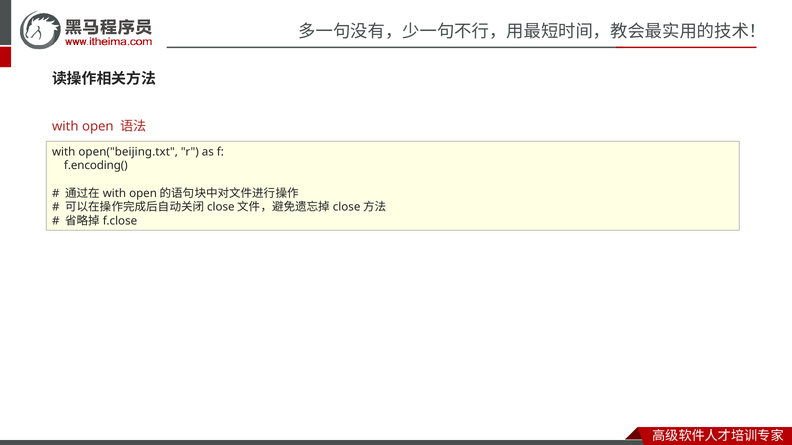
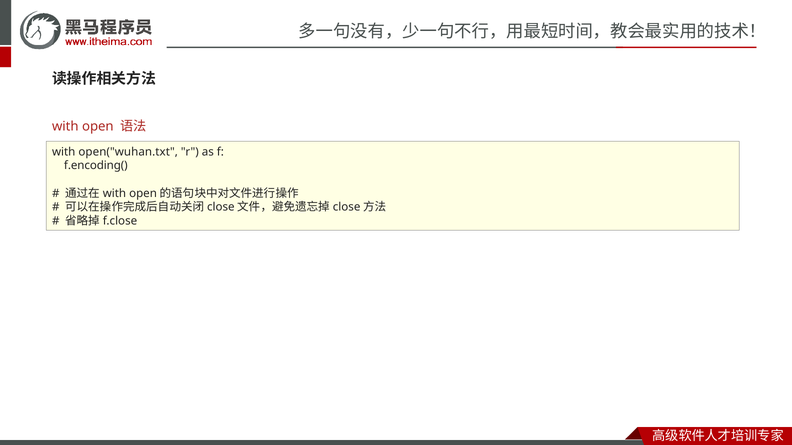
open("beijing.txt: open("beijing.txt -> open("wuhan.txt
